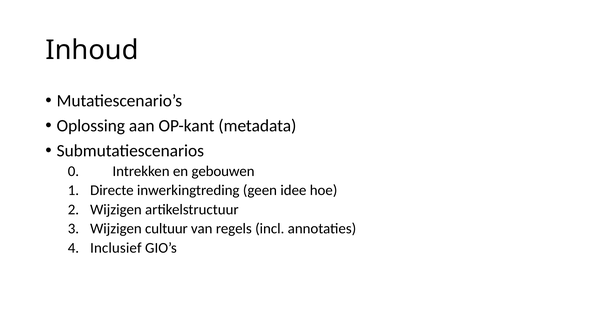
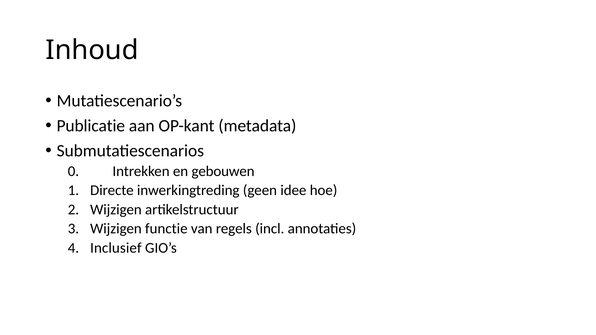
Oplossing: Oplossing -> Publicatie
cultuur: cultuur -> functie
